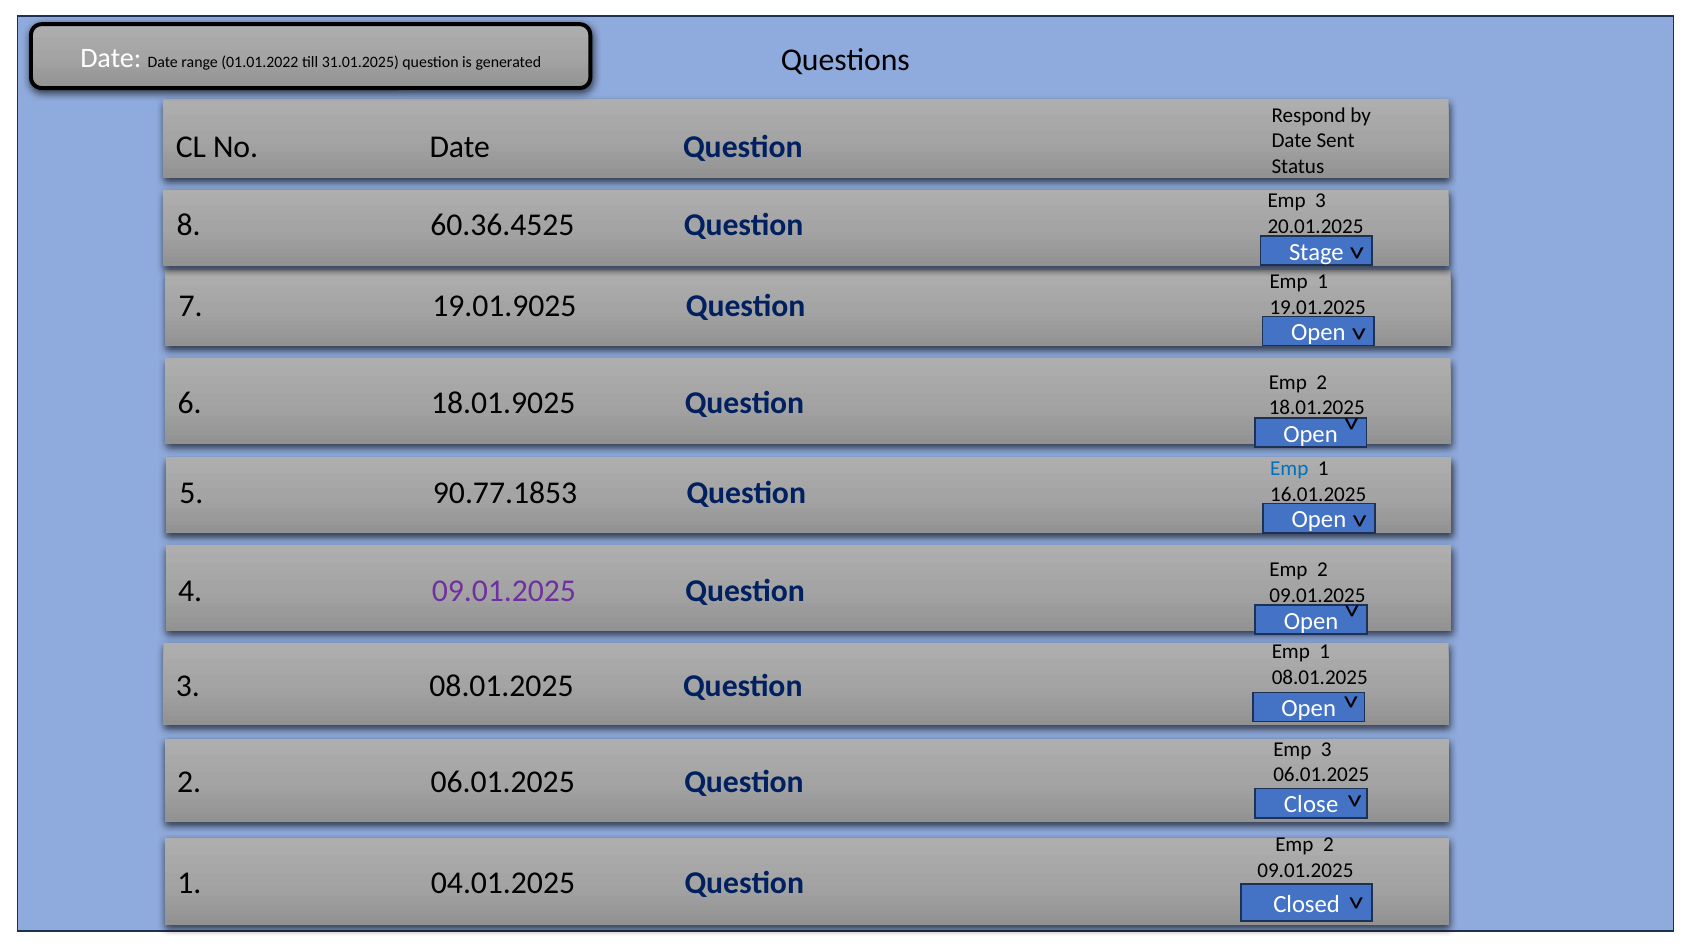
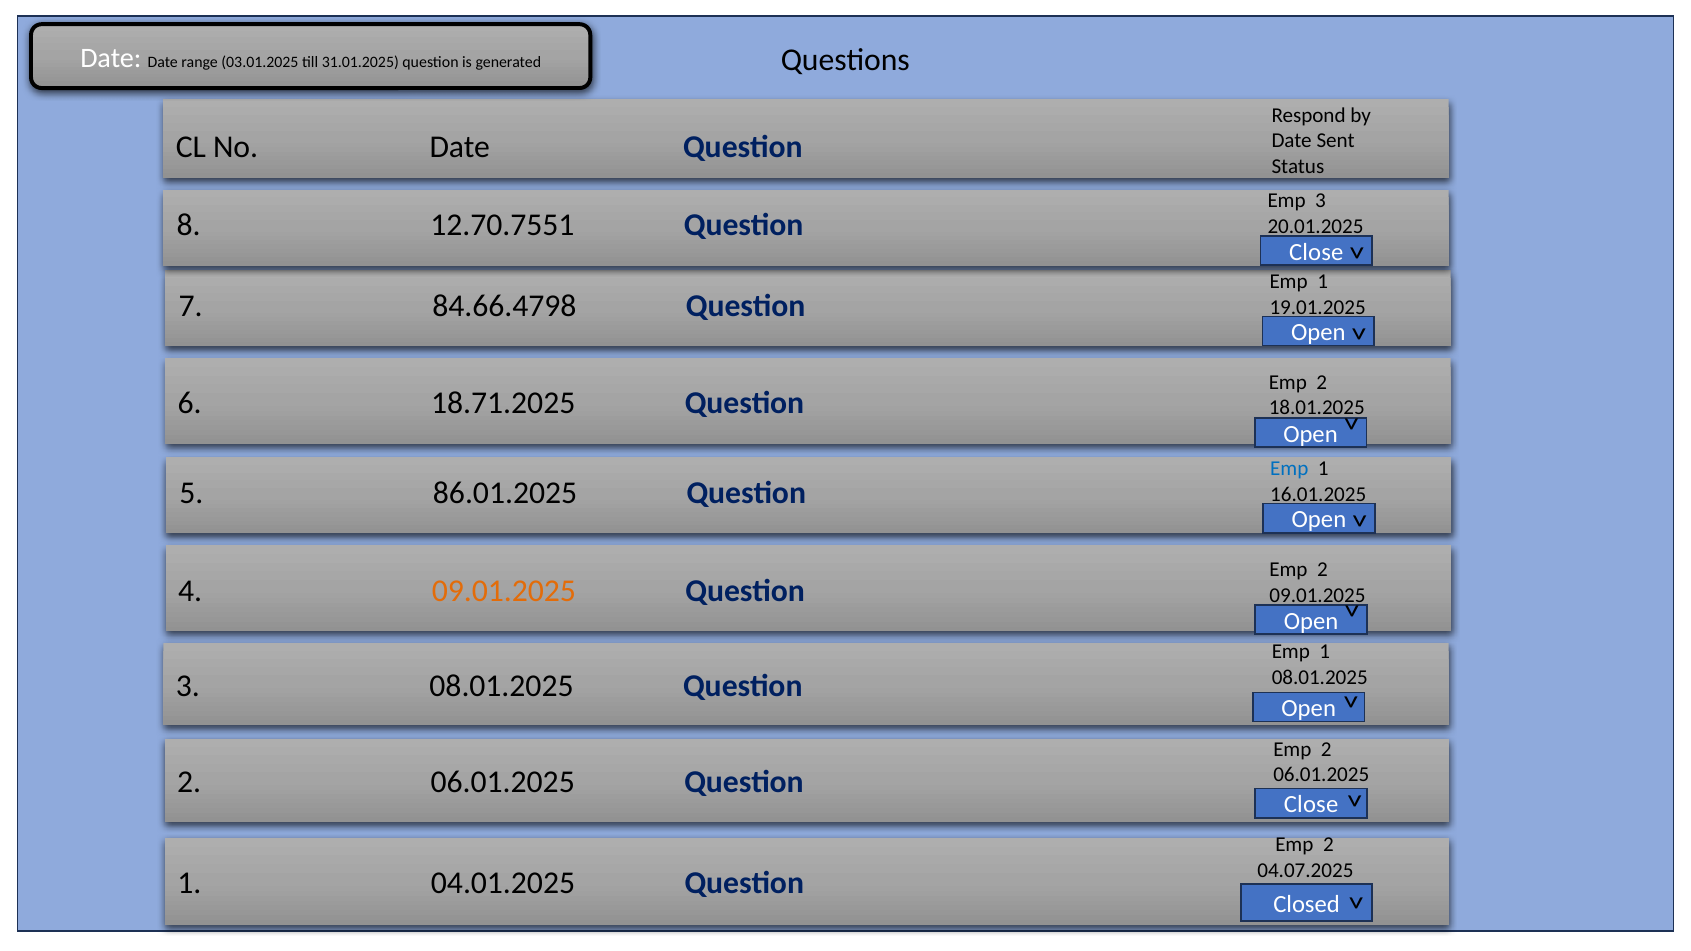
01.01.2022: 01.01.2022 -> 03.01.2025
60.36.4525: 60.36.4525 -> 12.70.7551
Stage at (1316, 252): Stage -> Close
19.01.9025: 19.01.9025 -> 84.66.4798
18.01.9025: 18.01.9025 -> 18.71.2025
90.77.1853: 90.77.1853 -> 86.01.2025
09.01.2025 at (504, 591) colour: purple -> orange
3 at (1326, 750): 3 -> 2
09.01.2025 at (1305, 871): 09.01.2025 -> 04.07.2025
